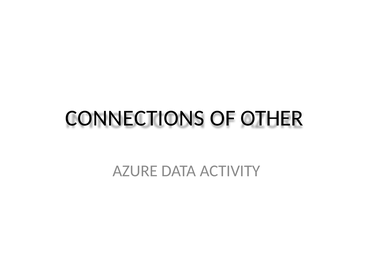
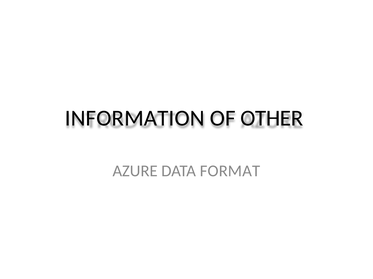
CONNECTIONS: CONNECTIONS -> INFORMATION
ACTIVITY: ACTIVITY -> FORMAT
